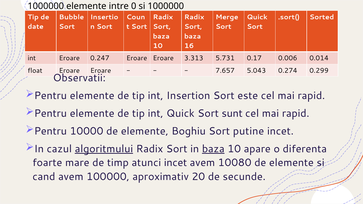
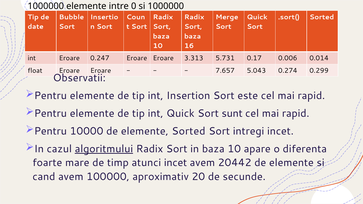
elemente Boghiu: Boghiu -> Sorted
putine: putine -> intregi
baza at (213, 149) underline: present -> none
10080: 10080 -> 20442
